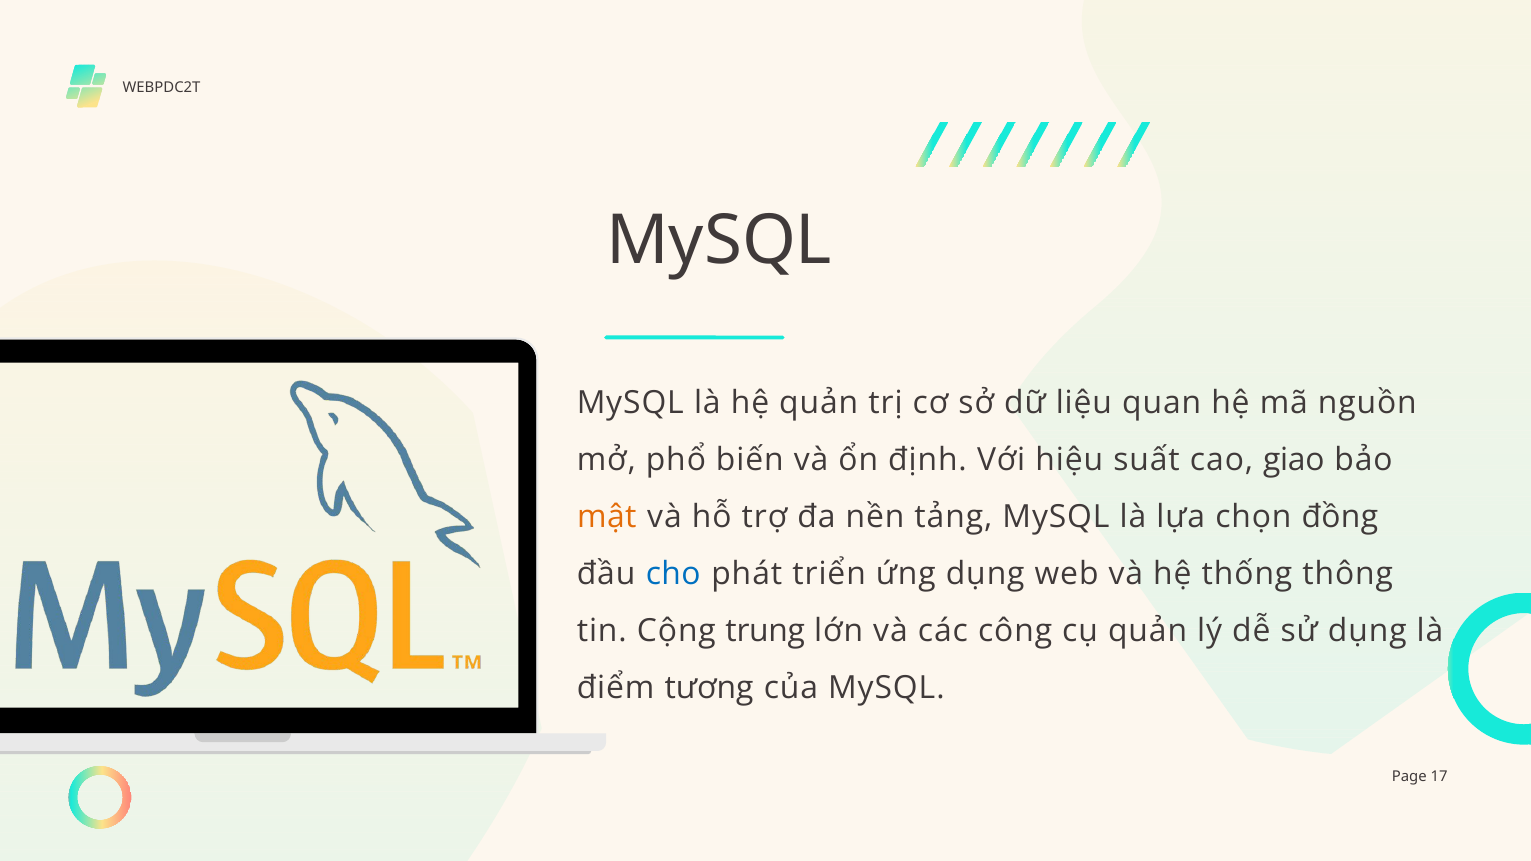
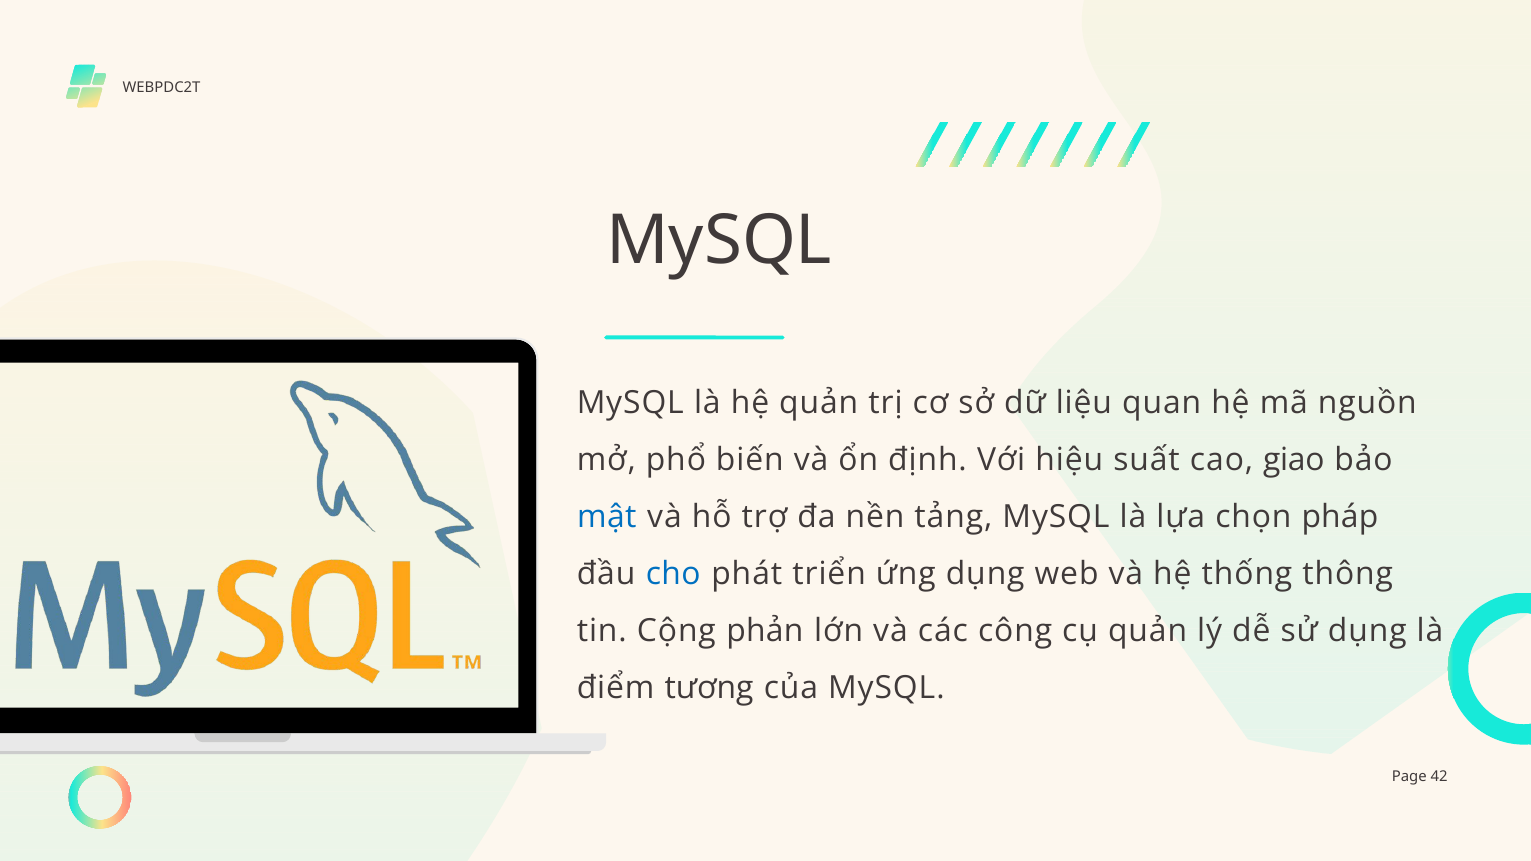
mật colour: orange -> blue
đồng: đồng -> pháp
trung: trung -> phản
17: 17 -> 42
